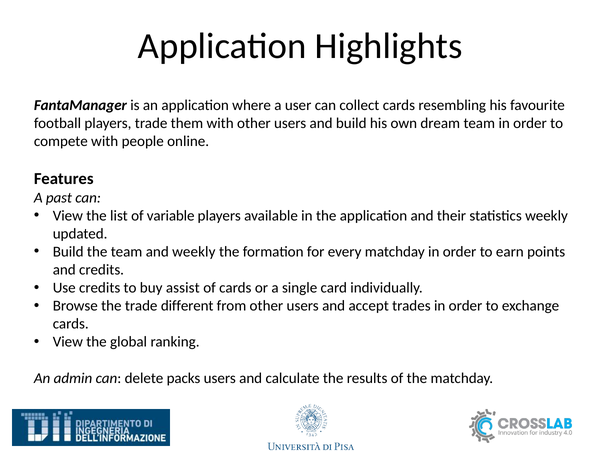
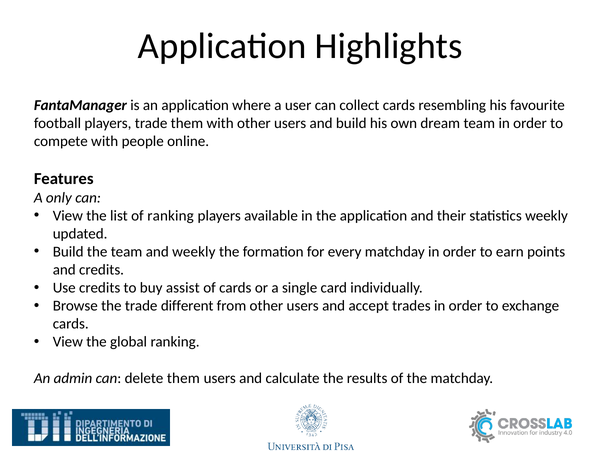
past: past -> only
of variable: variable -> ranking
delete packs: packs -> them
